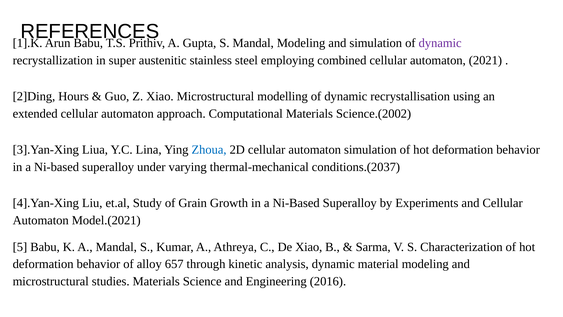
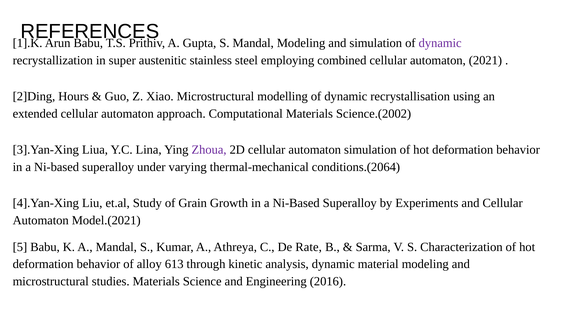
Zhoua colour: blue -> purple
conditions.(2037: conditions.(2037 -> conditions.(2064
De Xiao: Xiao -> Rate
657: 657 -> 613
